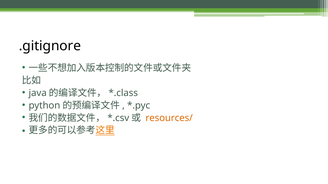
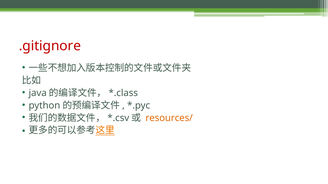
.gitignore colour: black -> red
